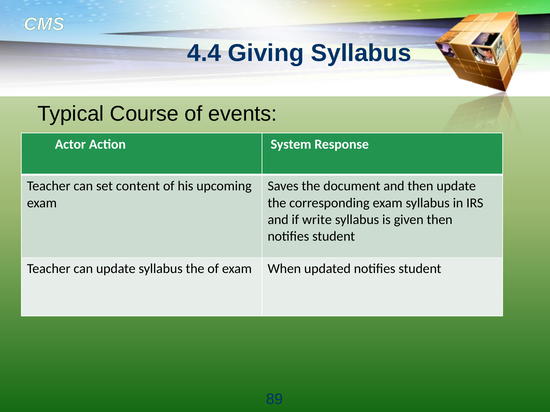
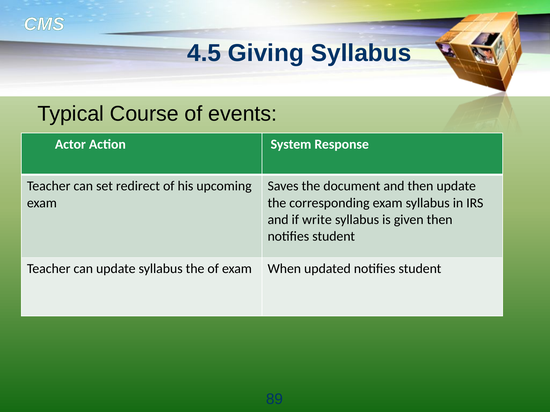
4.4: 4.4 -> 4.5
content: content -> redirect
